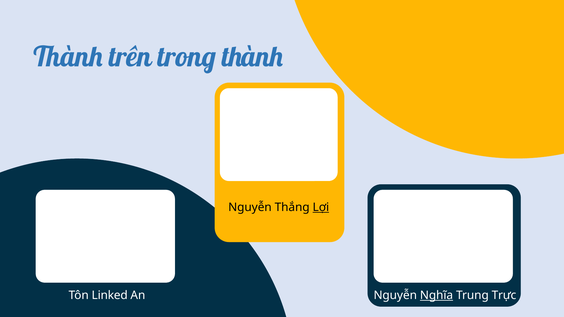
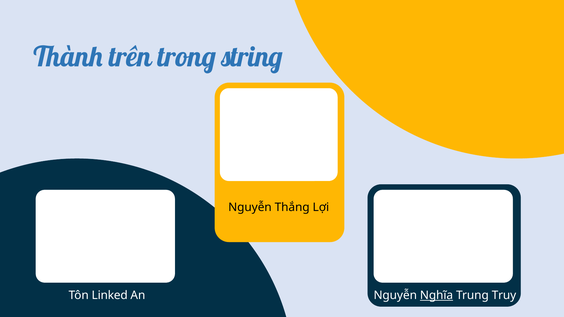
trong thành: thành -> string
Lợi underline: present -> none
Trực: Trực -> Truy
